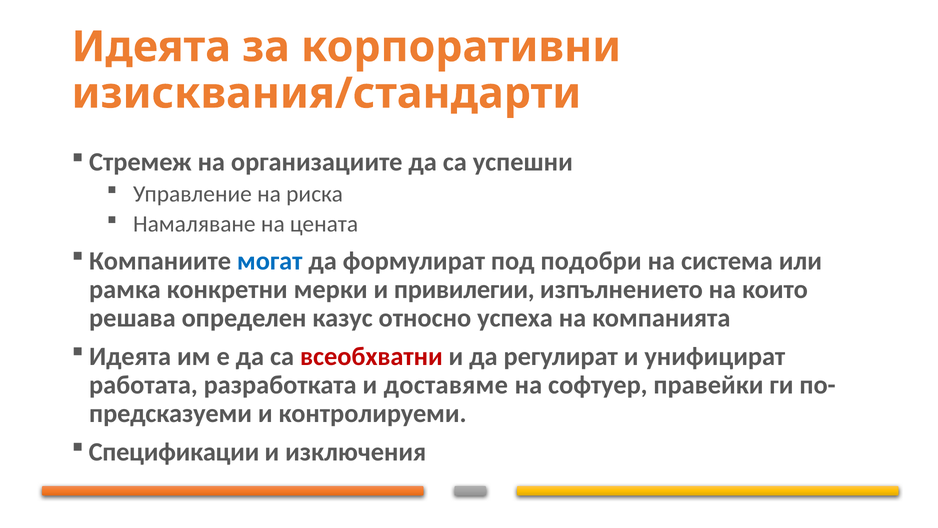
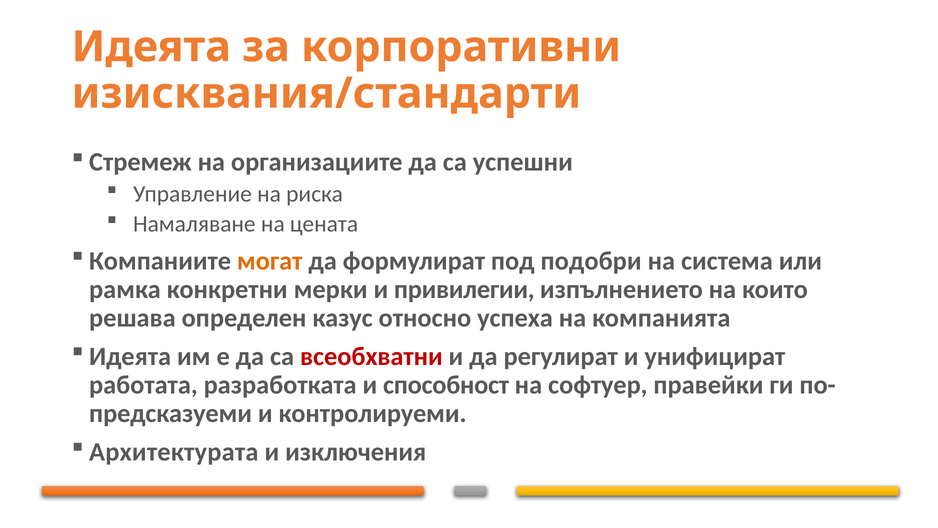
могат colour: blue -> orange
доставяме: доставяме -> способност
Спецификации: Спецификации -> Архитектурата
